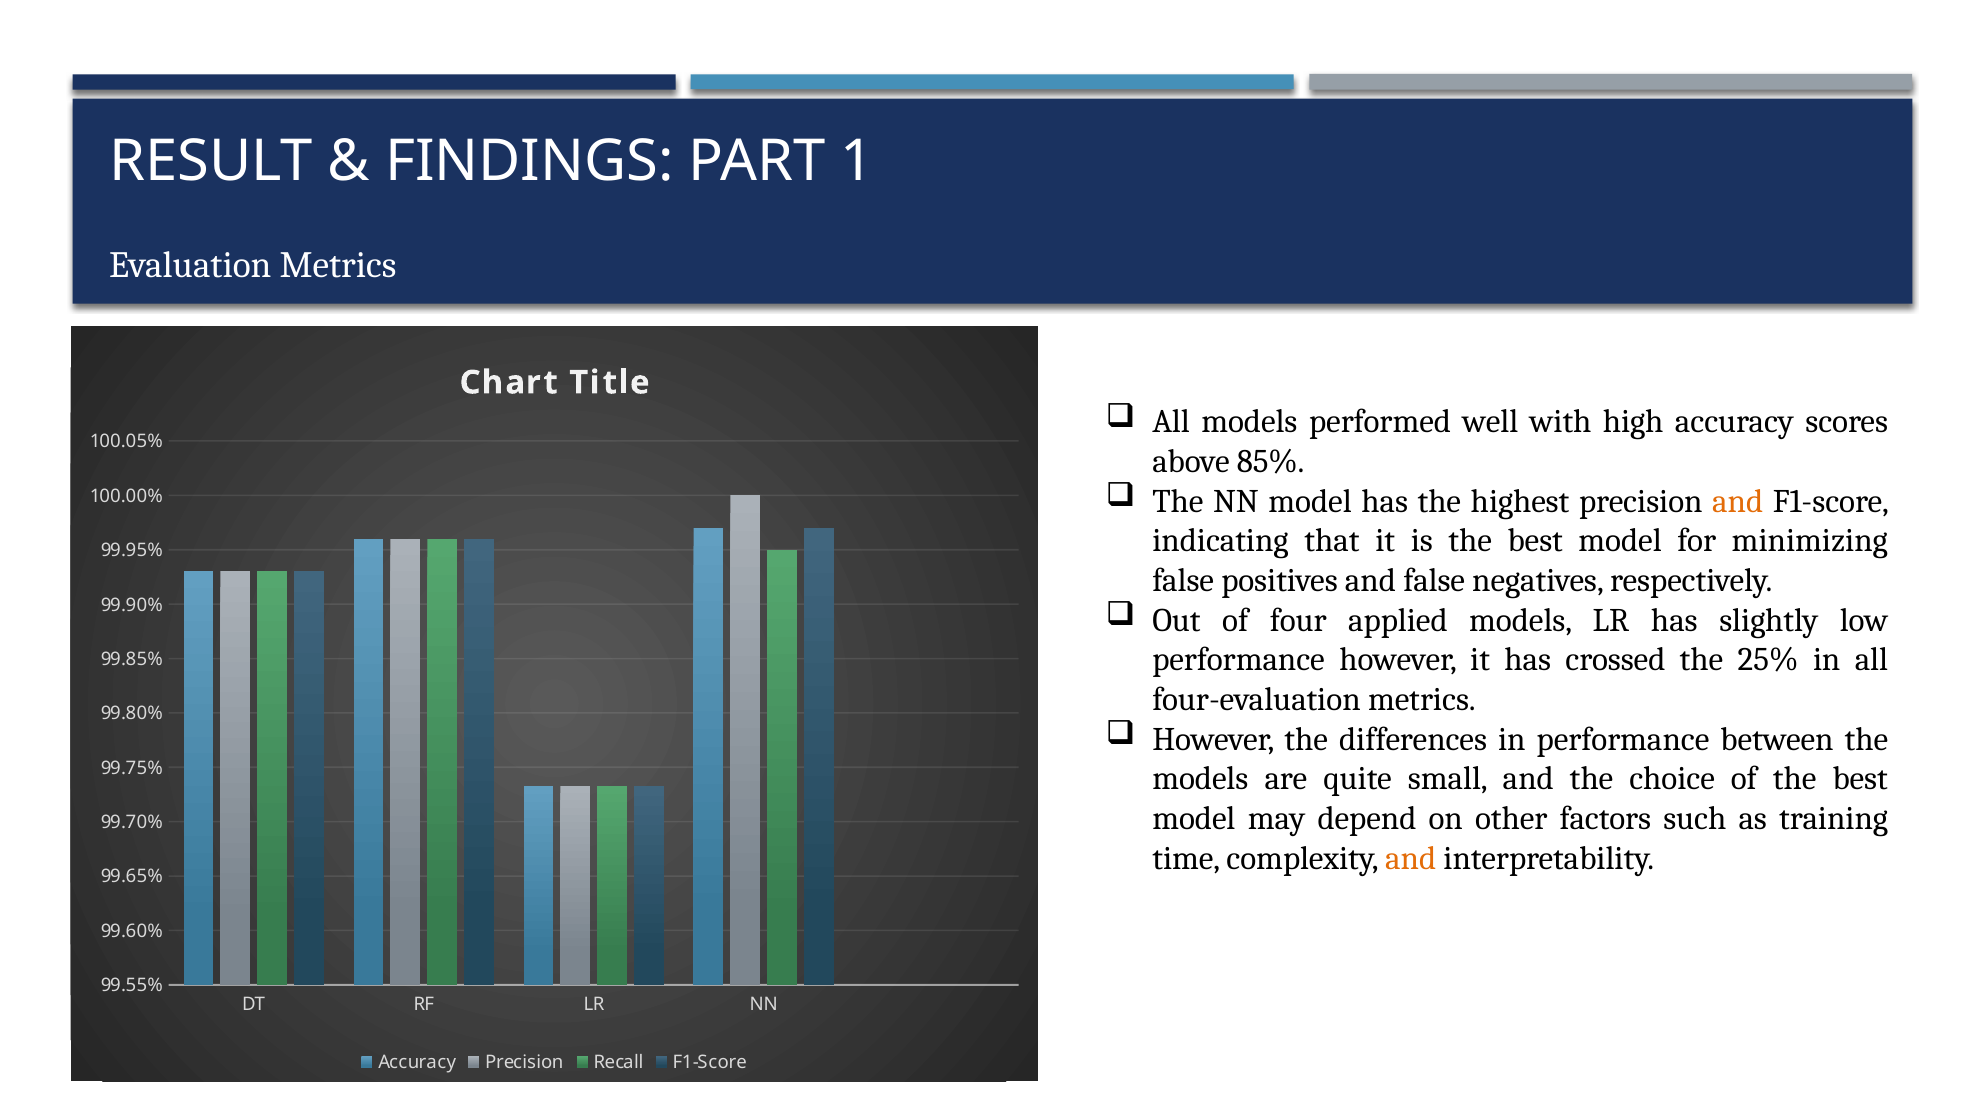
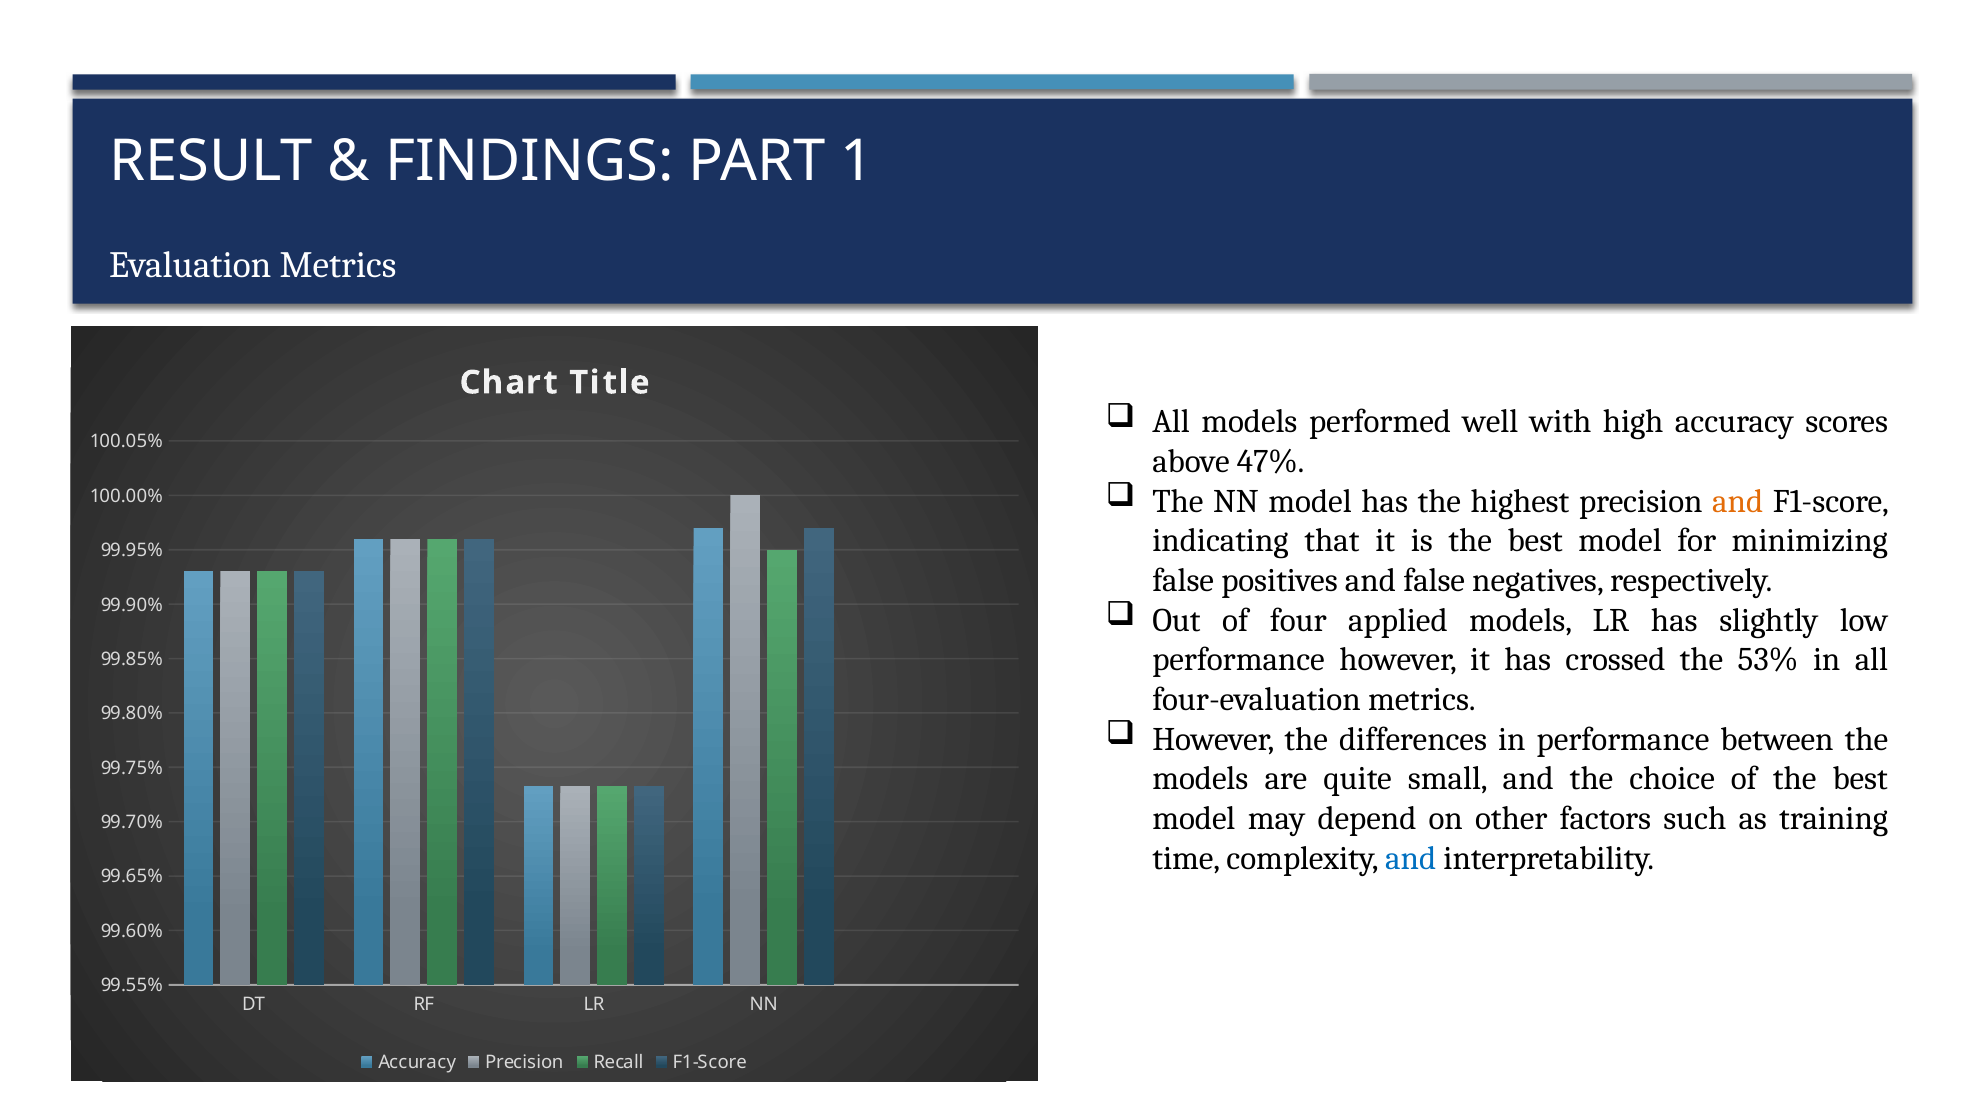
85%: 85% -> 47%
25%: 25% -> 53%
and at (1411, 859) colour: orange -> blue
